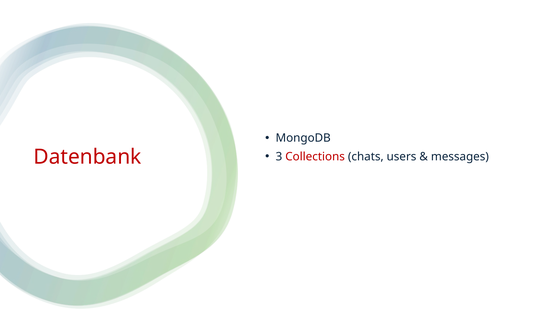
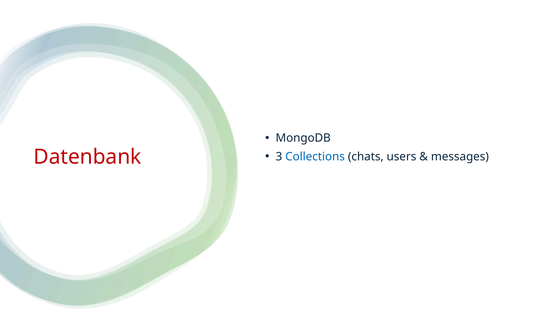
Collections colour: red -> blue
